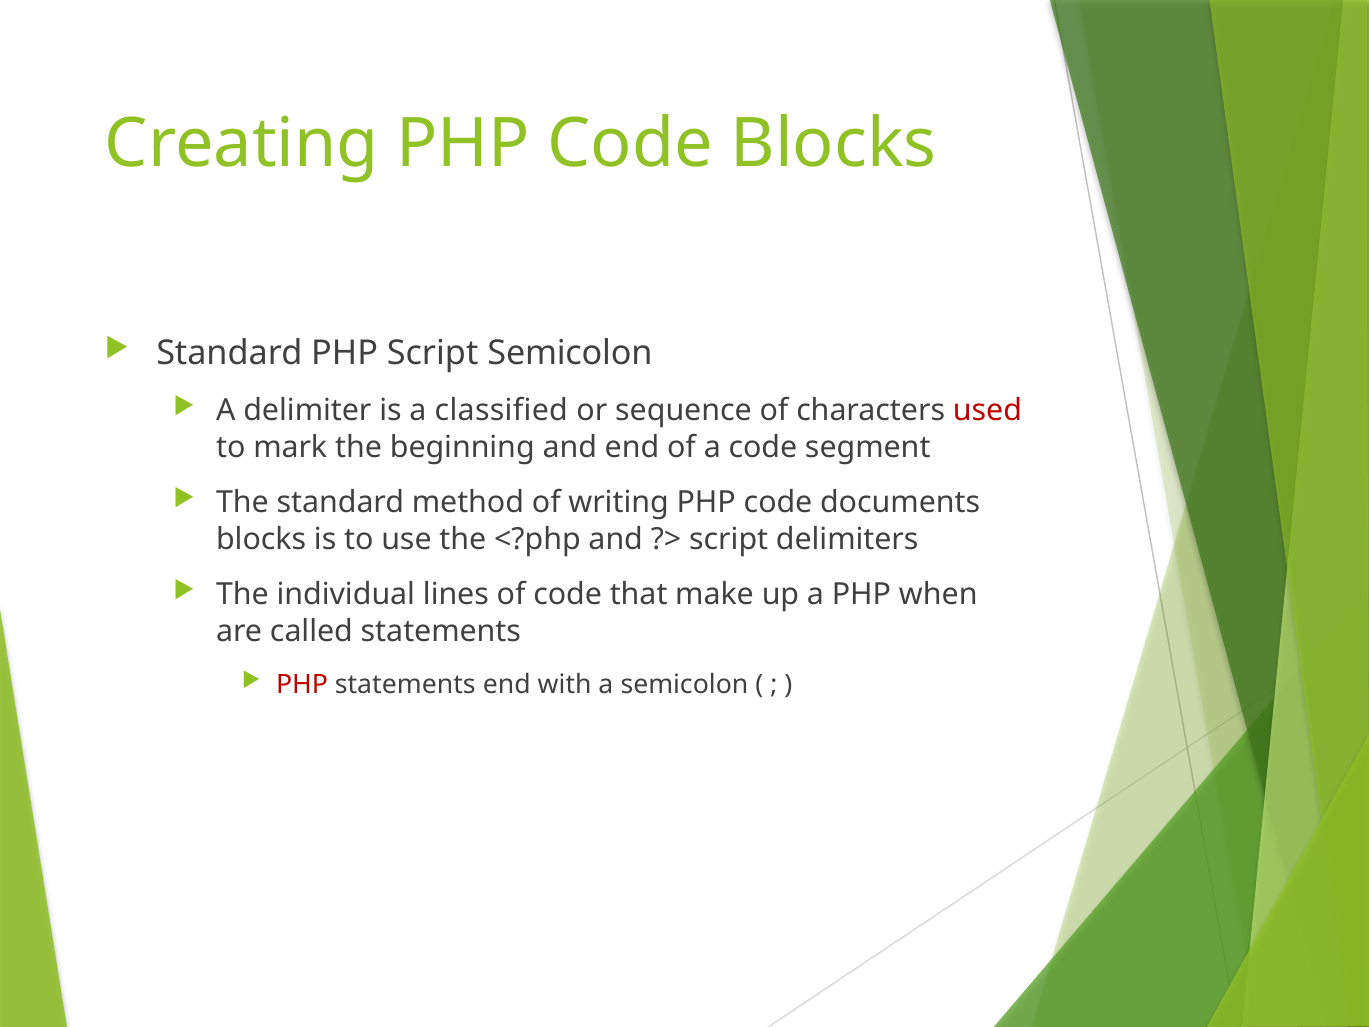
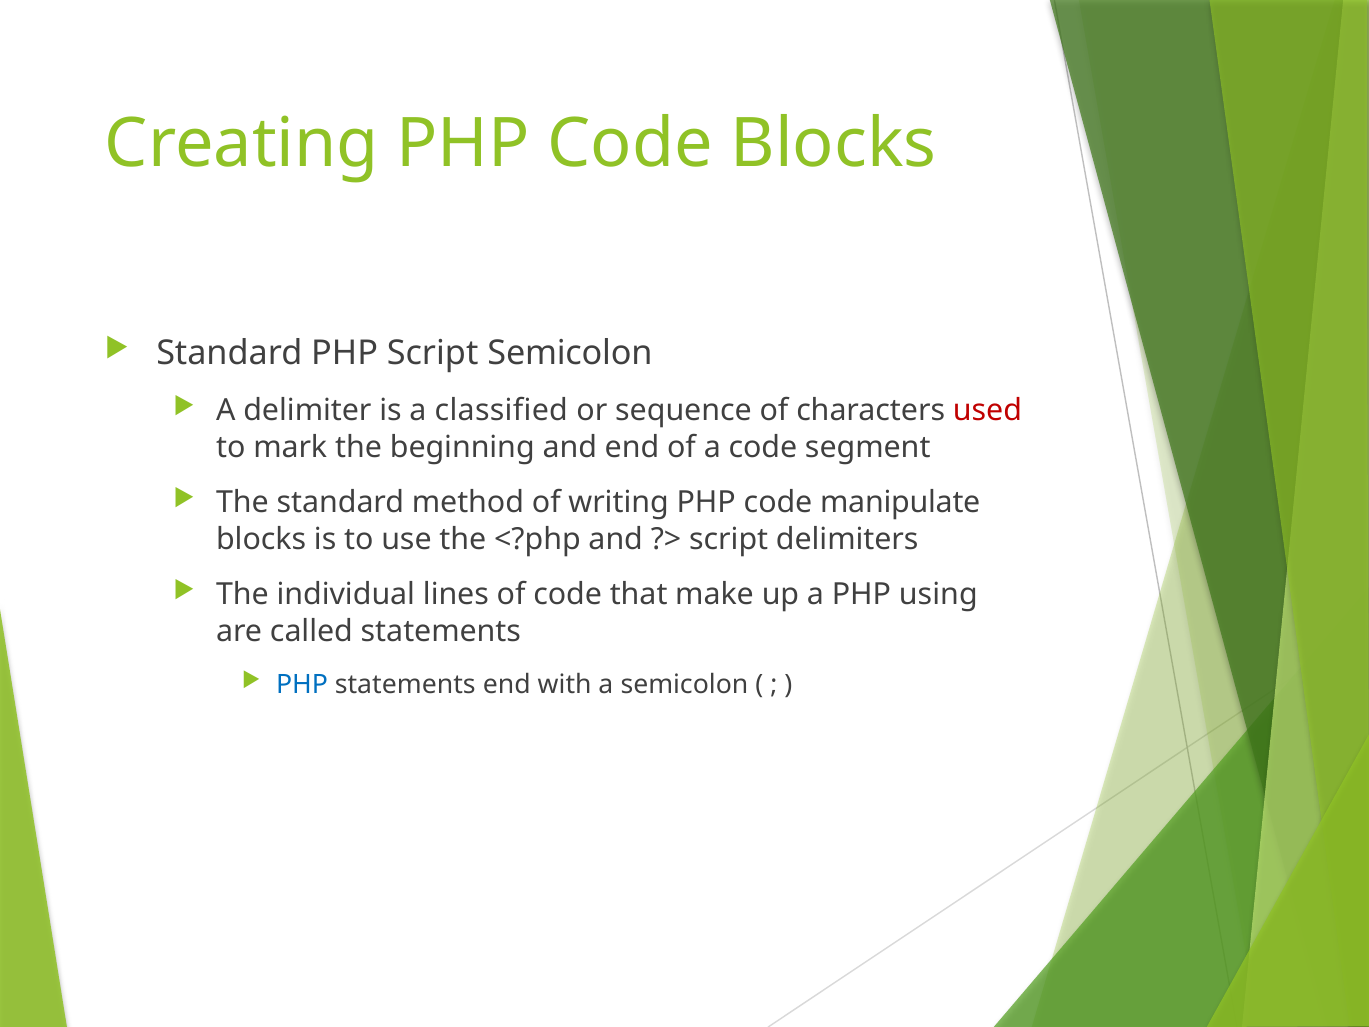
documents: documents -> manipulate
when: when -> using
PHP at (302, 684) colour: red -> blue
